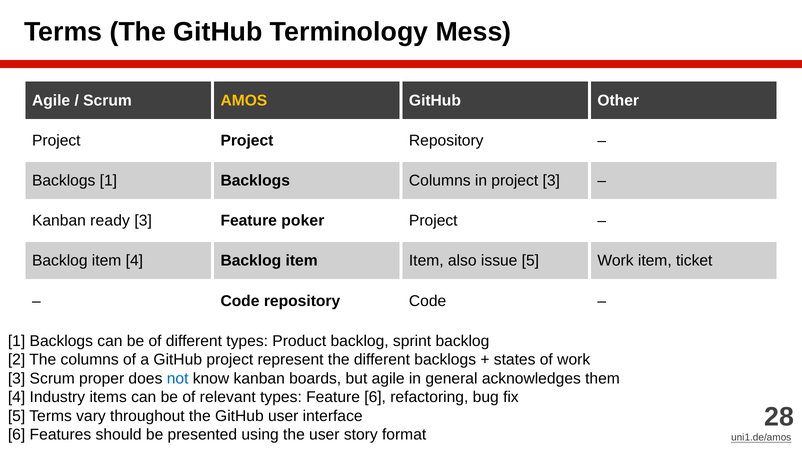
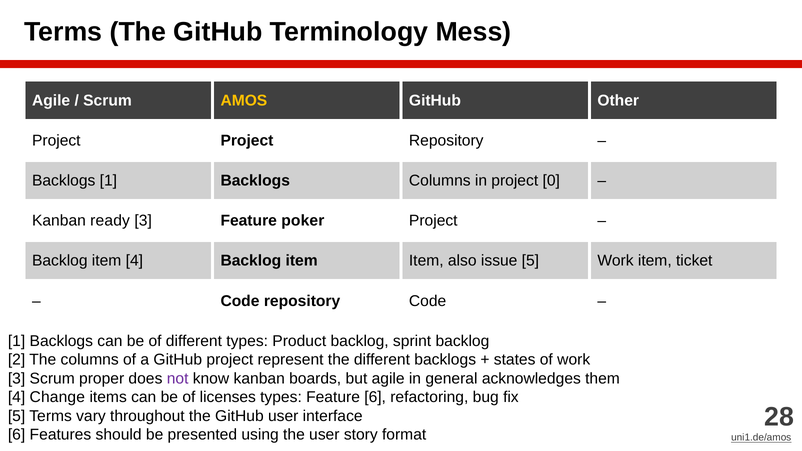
project 3: 3 -> 0
not colour: blue -> purple
Industry: Industry -> Change
relevant: relevant -> licenses
